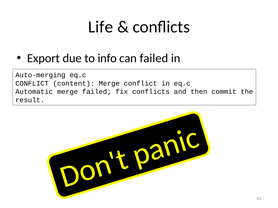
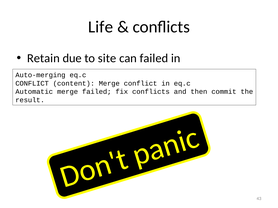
Export: Export -> Retain
info: info -> site
